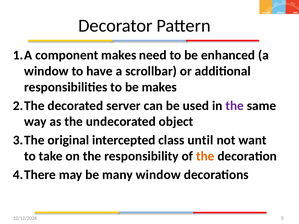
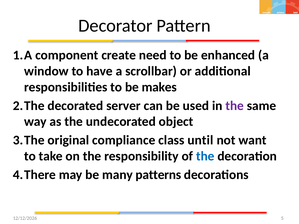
component makes: makes -> create
intercepted: intercepted -> compliance
the at (205, 156) colour: orange -> blue
many window: window -> patterns
